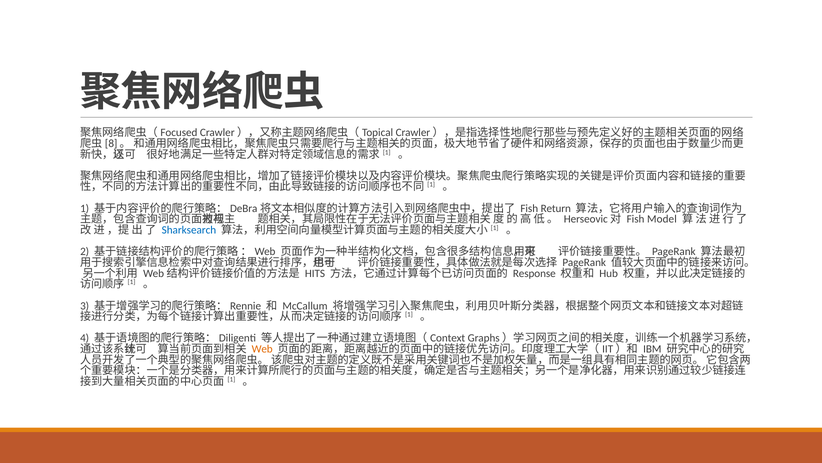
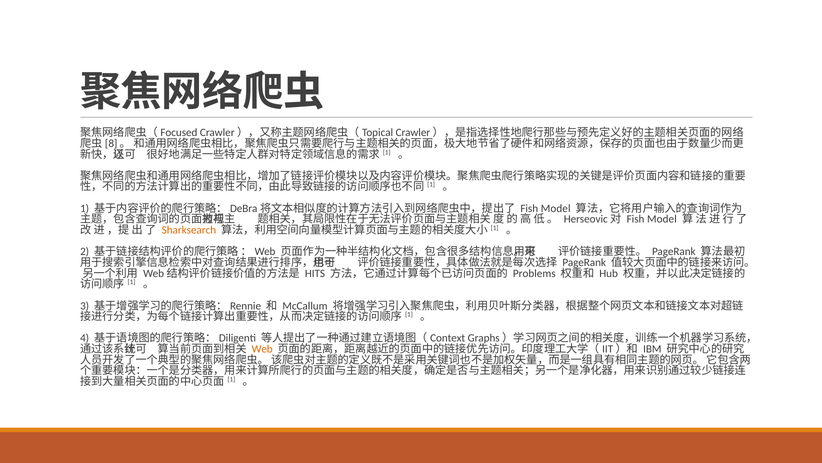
Return at (556, 208): Return -> Model
Sharksearch colour: blue -> orange
Response: Response -> Problems
